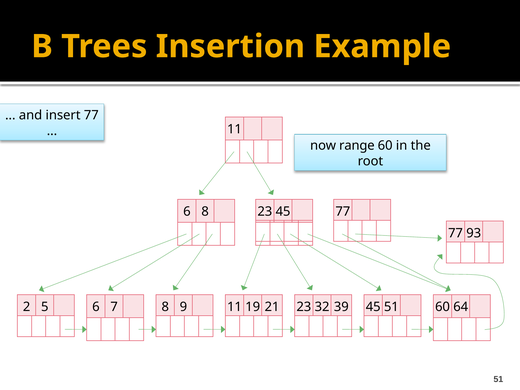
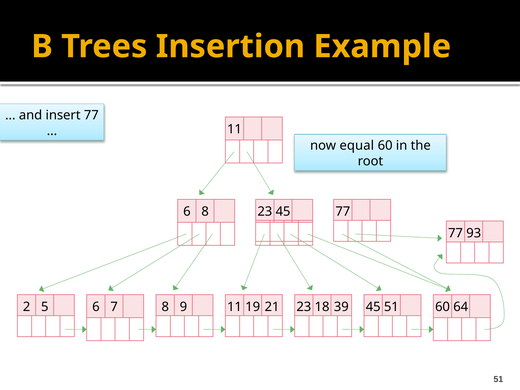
range: range -> equal
32: 32 -> 18
